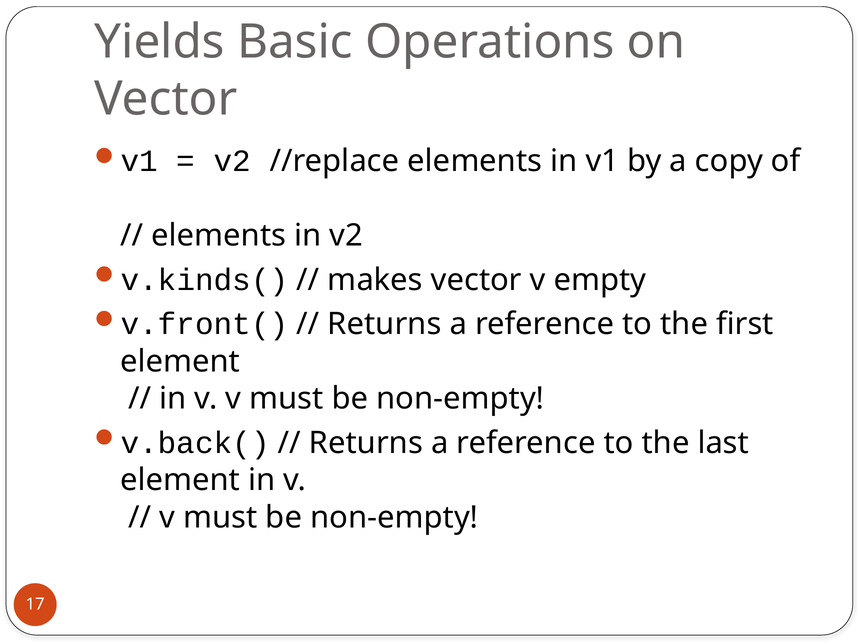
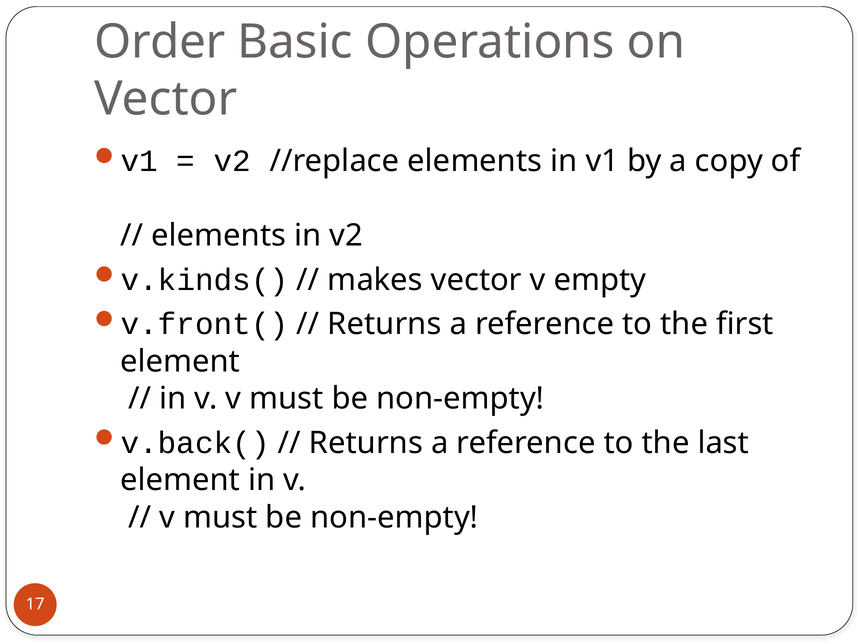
Yields: Yields -> Order
